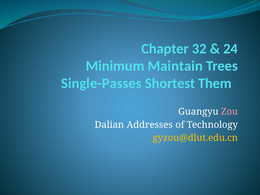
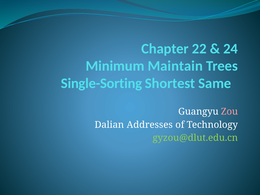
32: 32 -> 22
Single-Passes: Single-Passes -> Single-Sorting
Them: Them -> Same
gyzou@dlut.edu.cn colour: yellow -> light green
